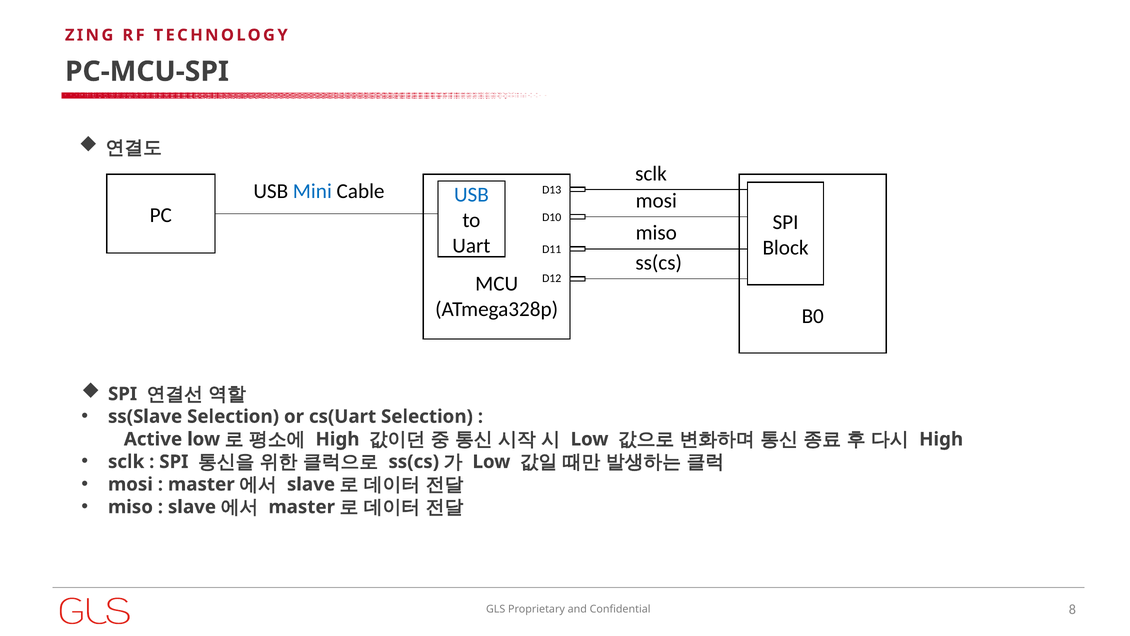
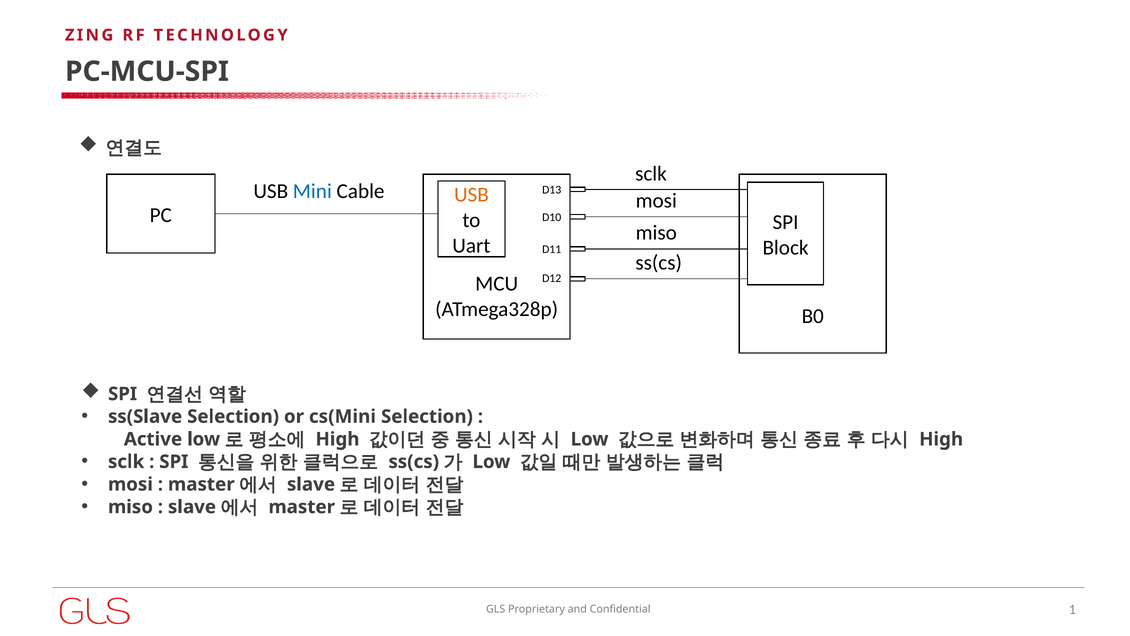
USB at (471, 195) colour: blue -> orange
cs(Uart: cs(Uart -> cs(Mini
8: 8 -> 1
